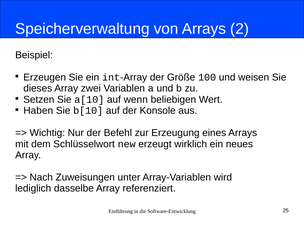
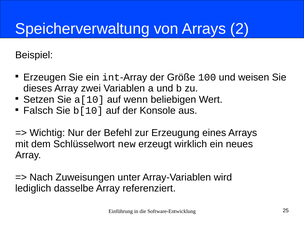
Haben: Haben -> Falsch
